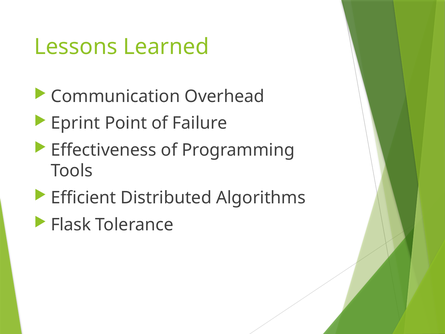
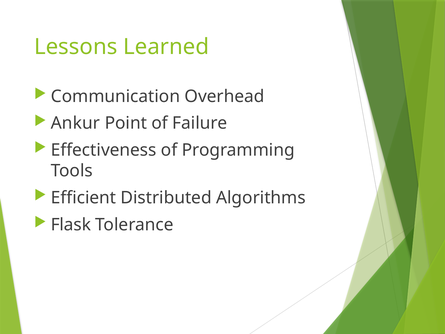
Eprint: Eprint -> Ankur
